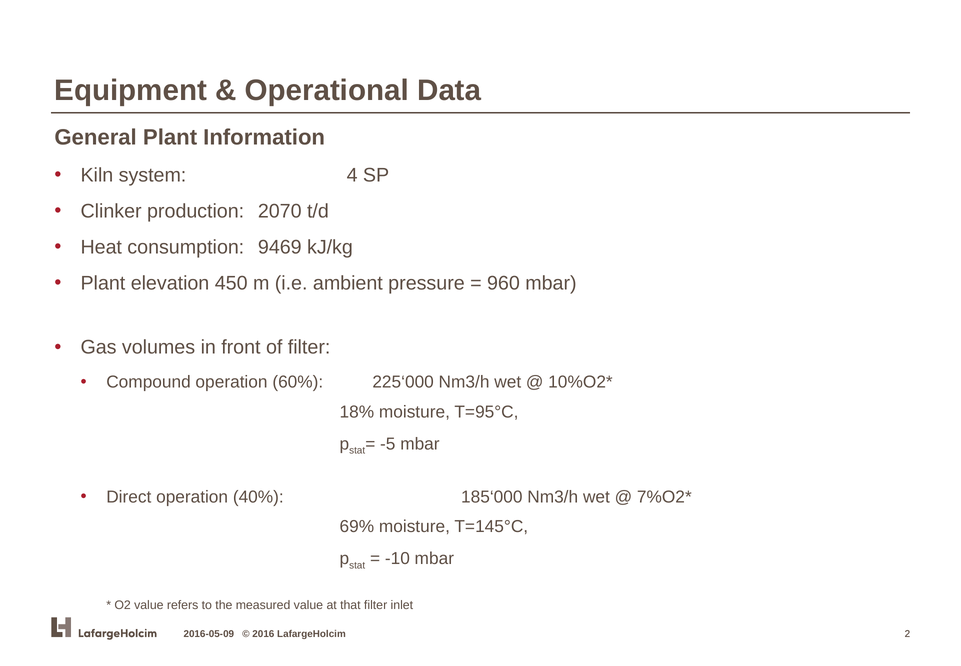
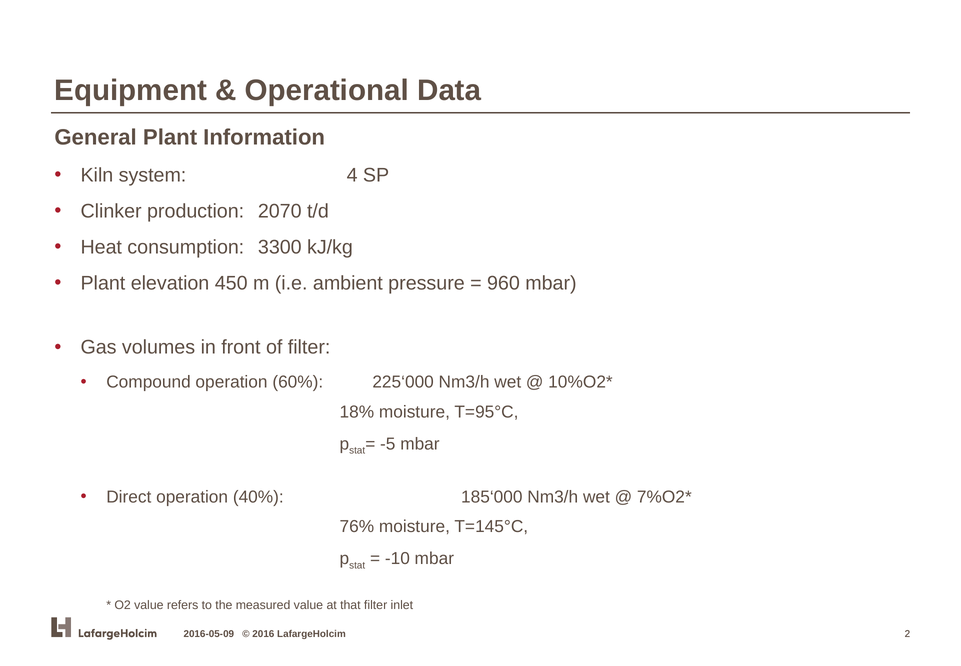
9469: 9469 -> 3300
69%: 69% -> 76%
